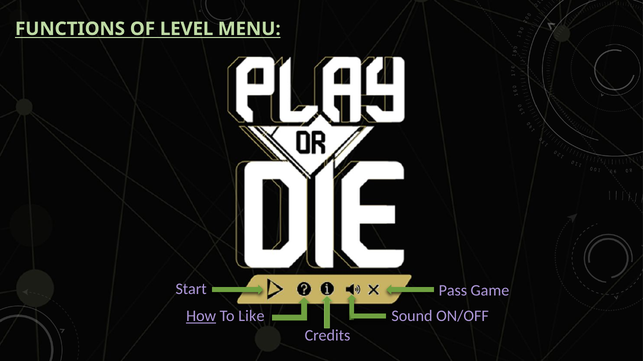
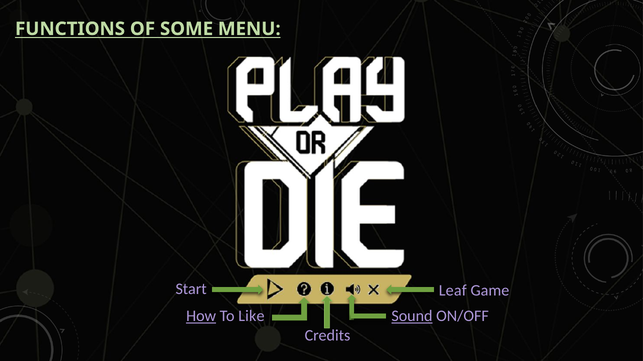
LEVEL: LEVEL -> SOME
Pass: Pass -> Leaf
Sound underline: none -> present
